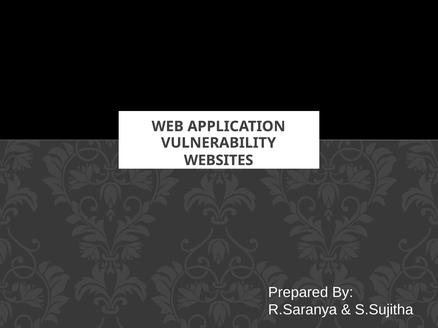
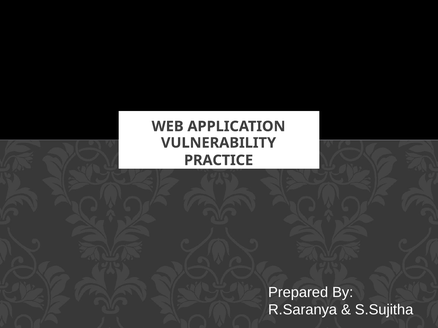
WEBSITES: WEBSITES -> PRACTICE
